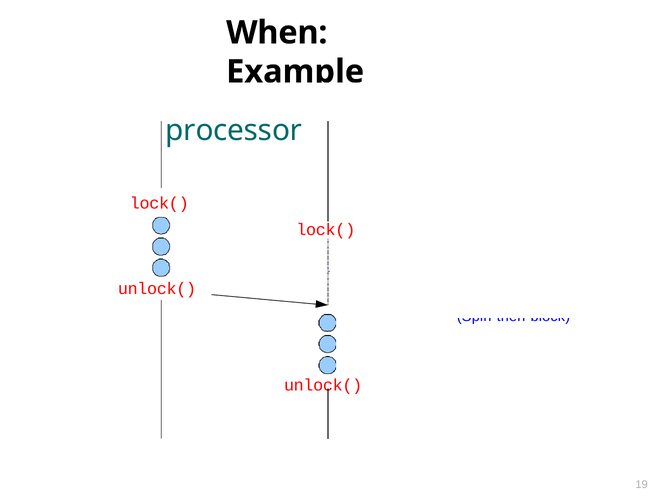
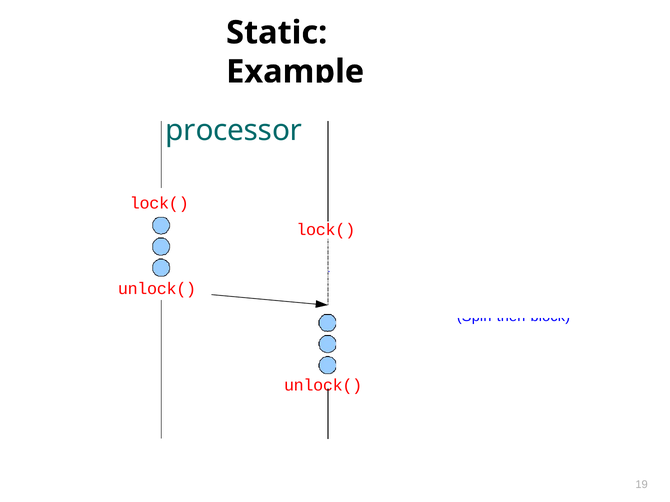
When: When -> Static
